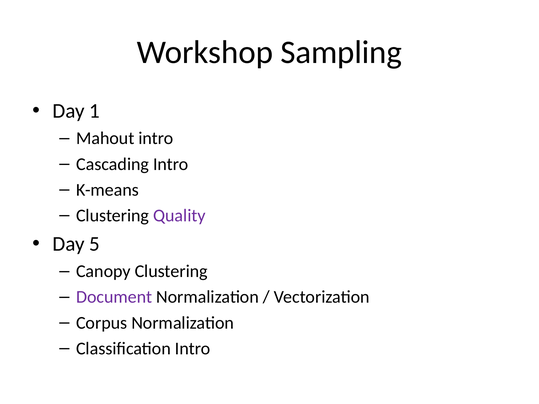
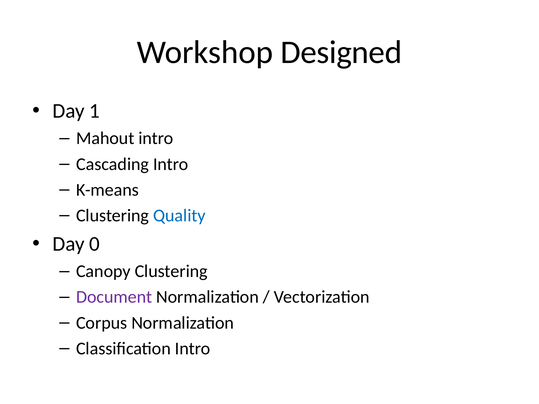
Sampling: Sampling -> Designed
Quality colour: purple -> blue
5: 5 -> 0
